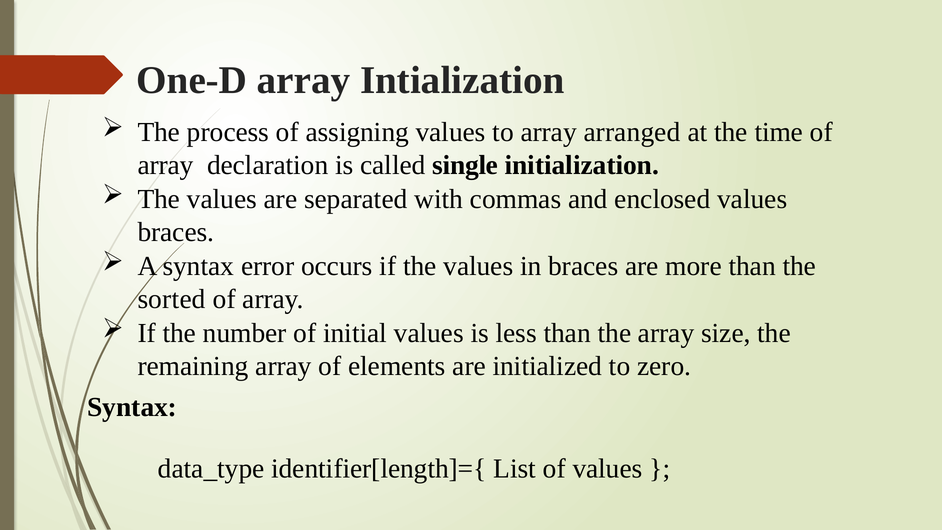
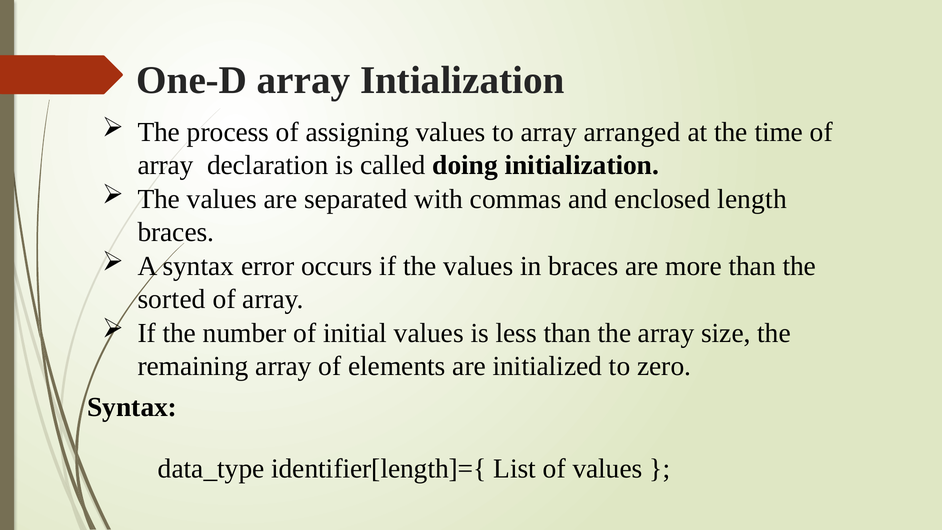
single: single -> doing
enclosed values: values -> length
